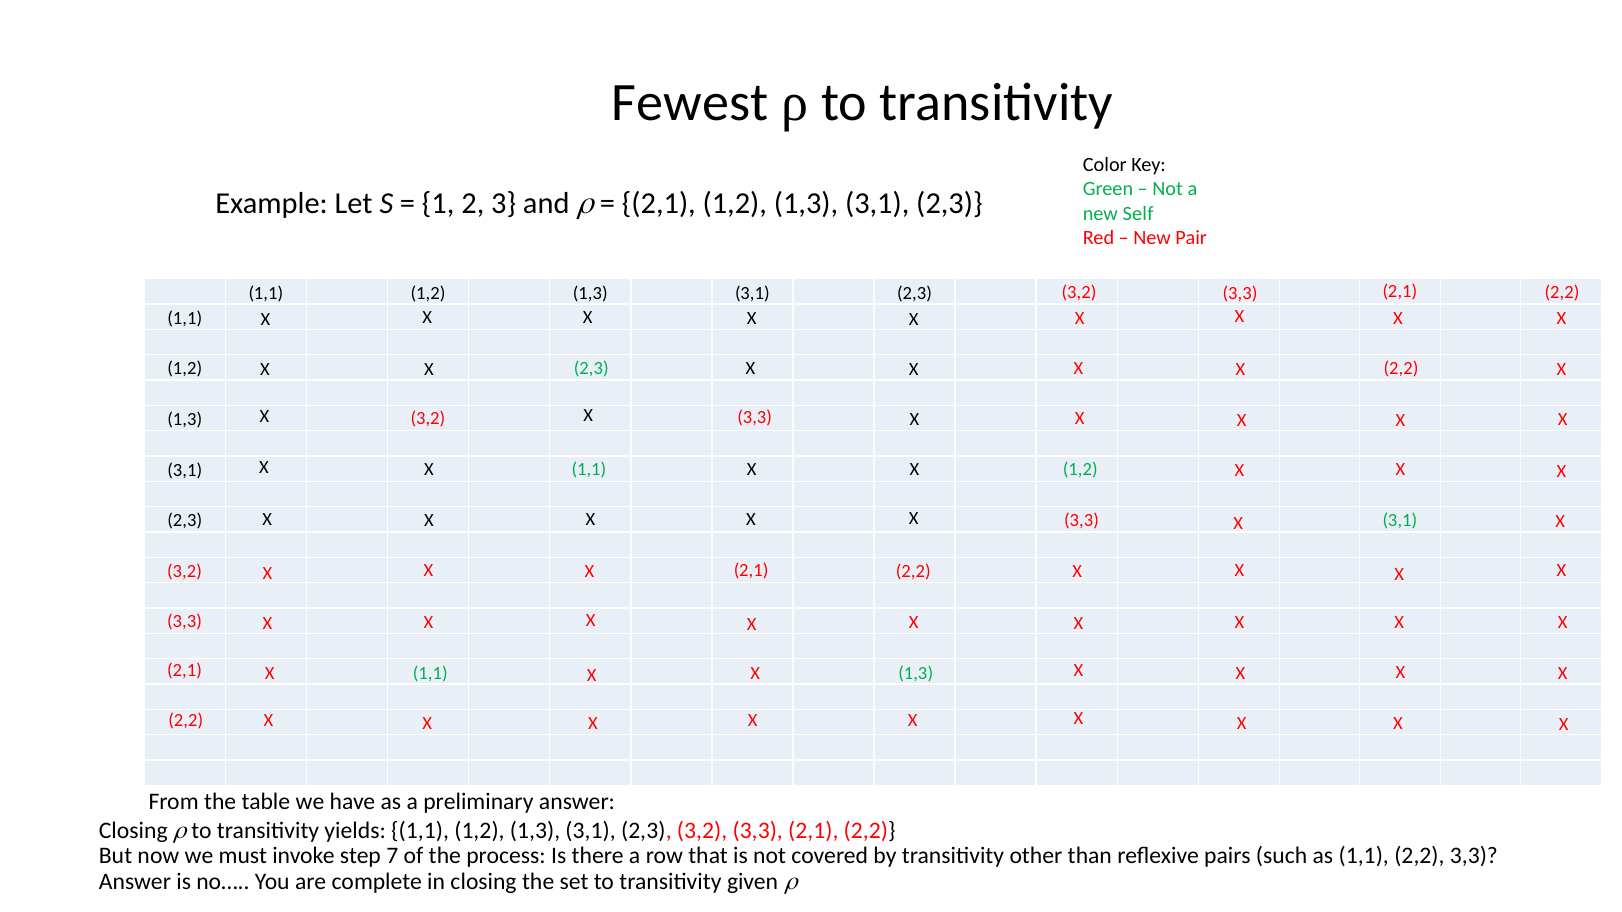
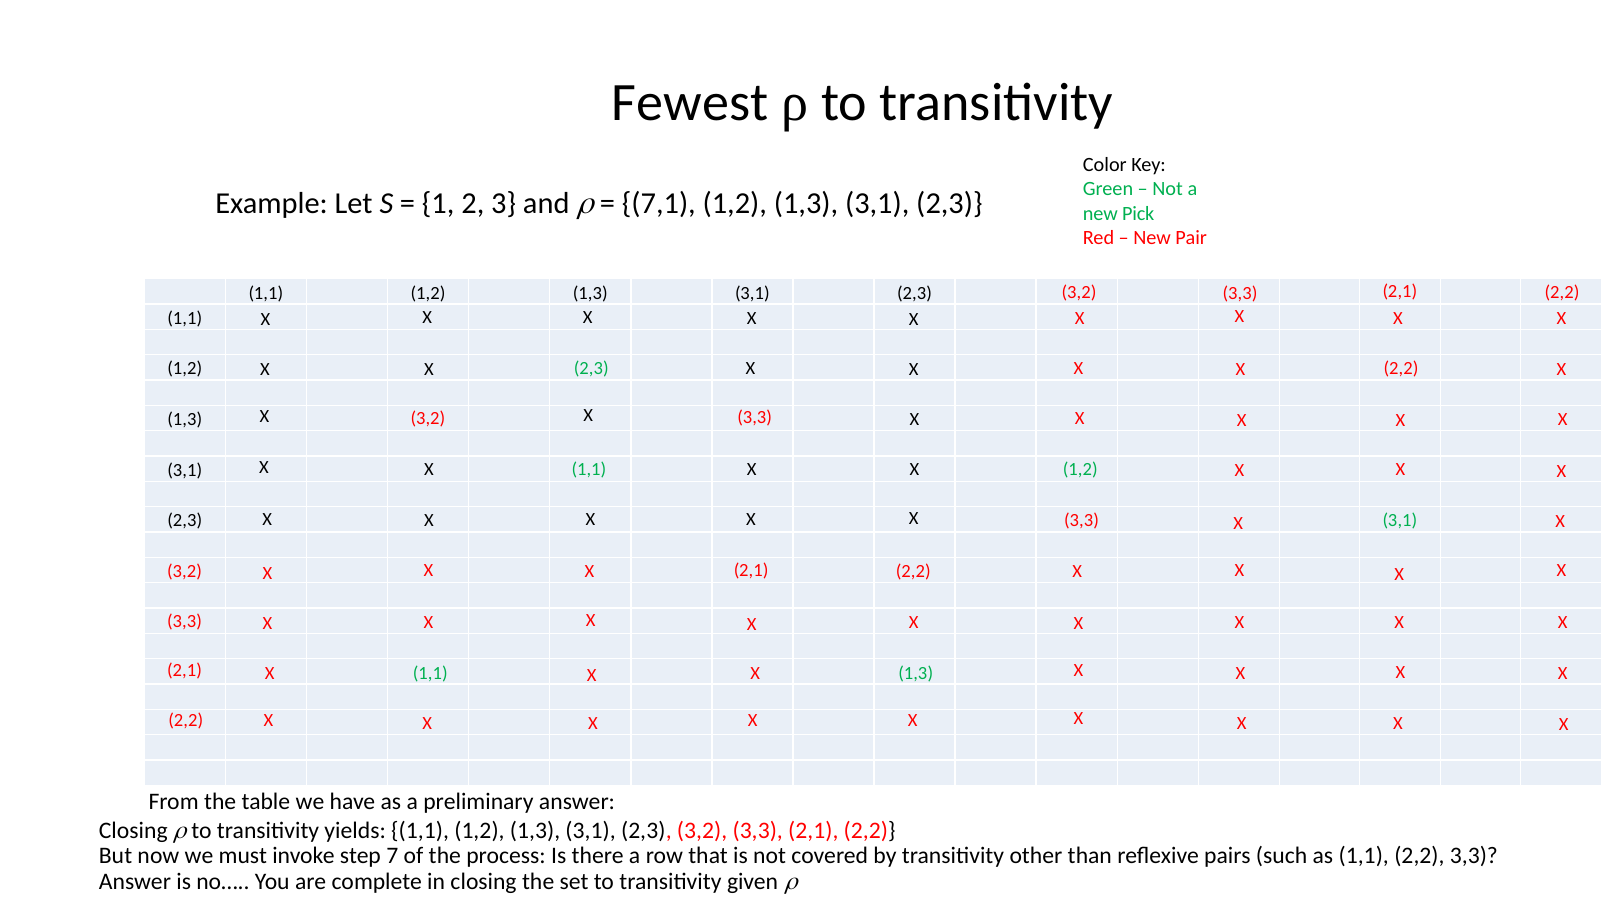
2,1 at (659, 204): 2,1 -> 7,1
Self: Self -> Pick
